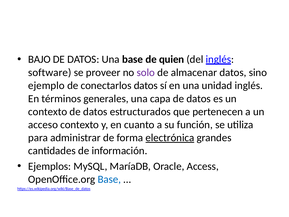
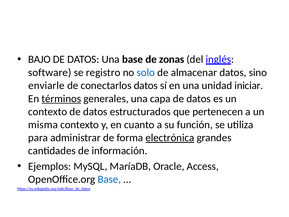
quien: quien -> zonas
proveer: proveer -> registro
solo colour: purple -> blue
ejemplo: ejemplo -> enviarle
unidad inglés: inglés -> iniciar
términos underline: none -> present
acceso: acceso -> misma
